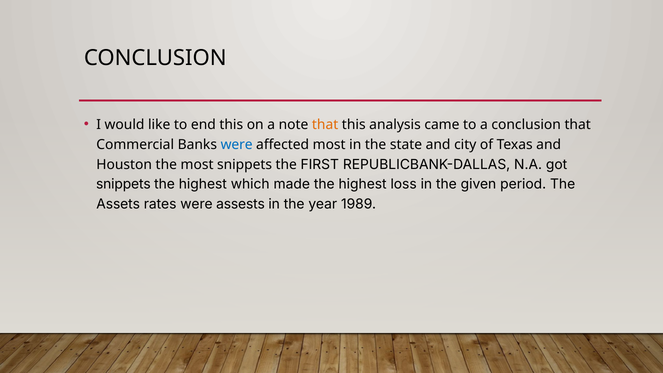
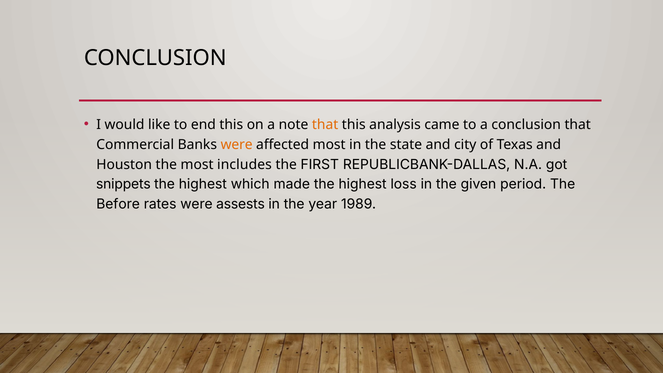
were at (237, 145) colour: blue -> orange
most snippets: snippets -> includes
Assets: Assets -> Before
